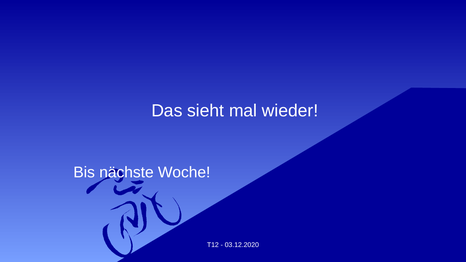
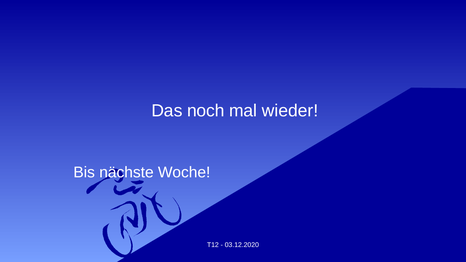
sieht: sieht -> noch
